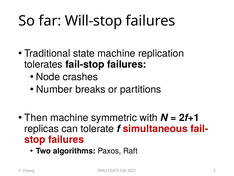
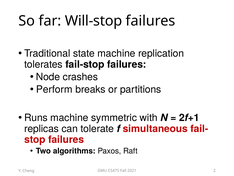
Number: Number -> Perform
Then: Then -> Runs
